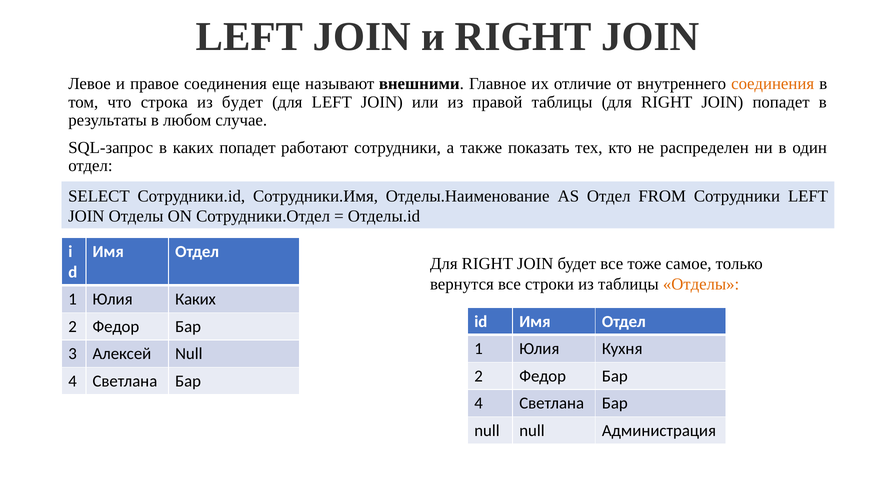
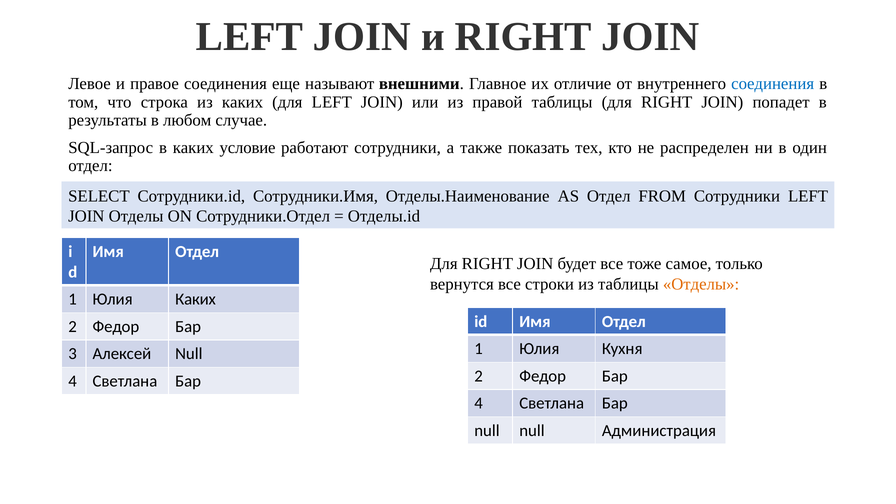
соединения at (773, 84) colour: orange -> blue
из будет: будет -> каких
каких попадет: попадет -> условие
